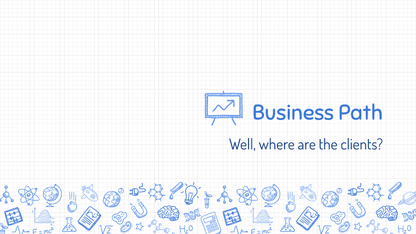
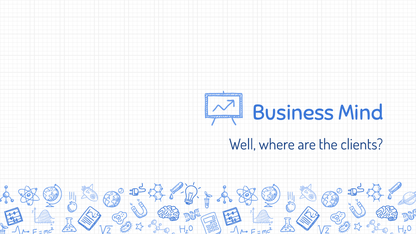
Path: Path -> Mind
